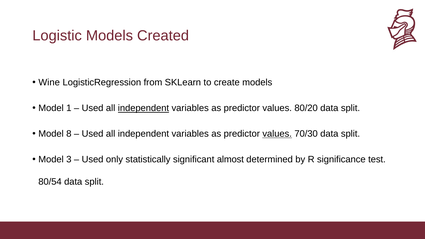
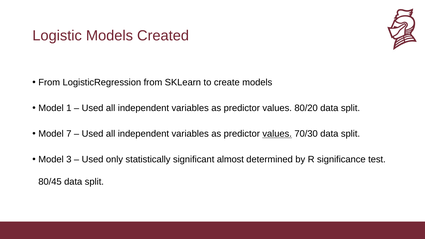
Wine at (49, 83): Wine -> From
independent at (143, 108) underline: present -> none
8: 8 -> 7
80/54: 80/54 -> 80/45
